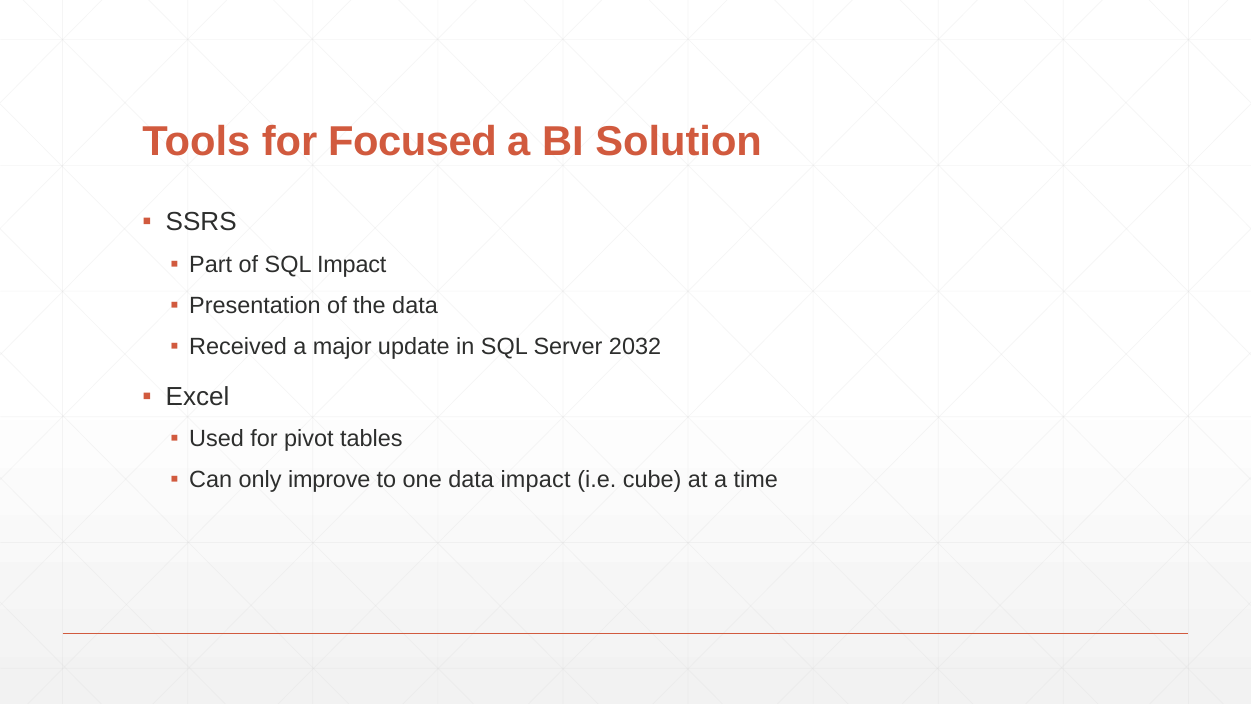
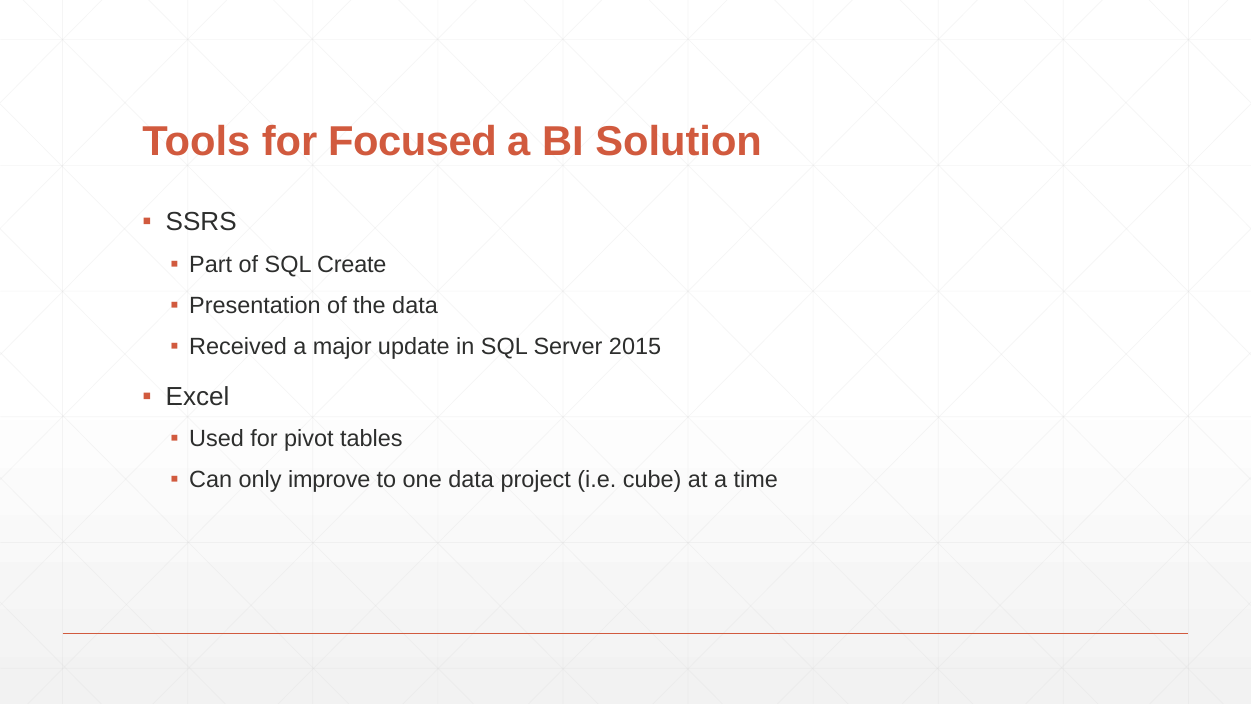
SQL Impact: Impact -> Create
2032: 2032 -> 2015
data impact: impact -> project
